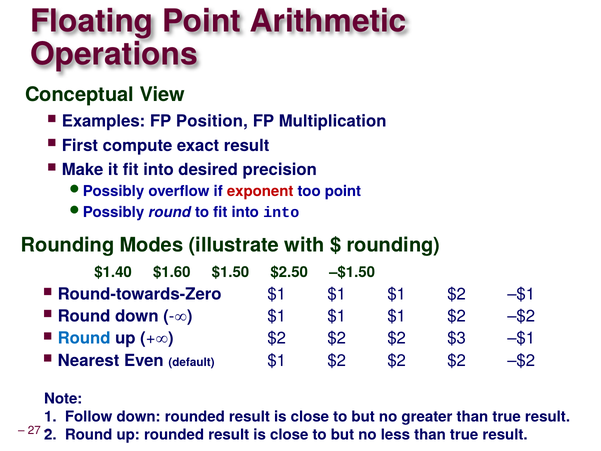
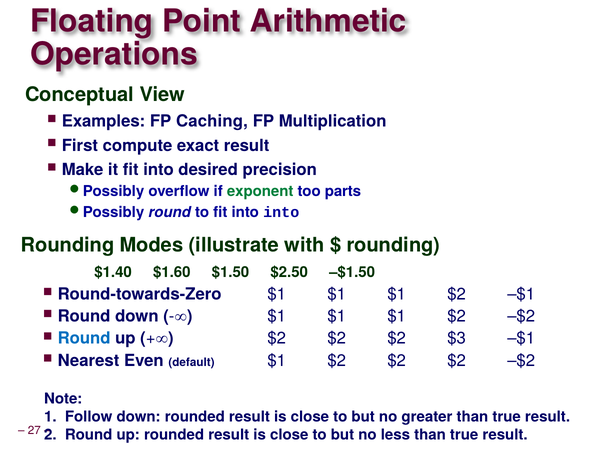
Position: Position -> Caching
exponent colour: red -> green
too point: point -> parts
